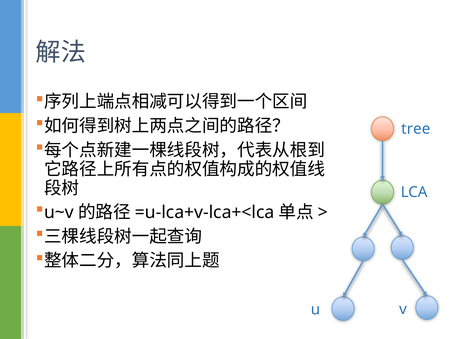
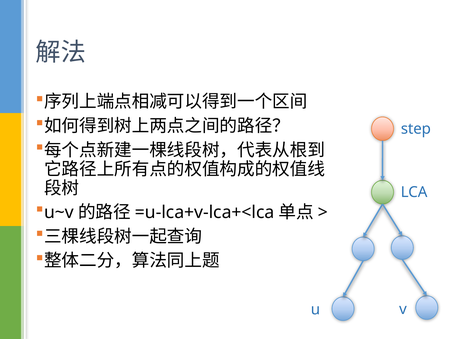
tree: tree -> step
